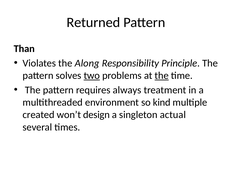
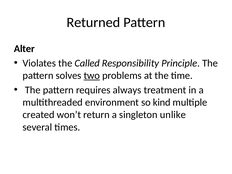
Than: Than -> Alter
Along: Along -> Called
the at (162, 76) underline: present -> none
design: design -> return
actual: actual -> unlike
